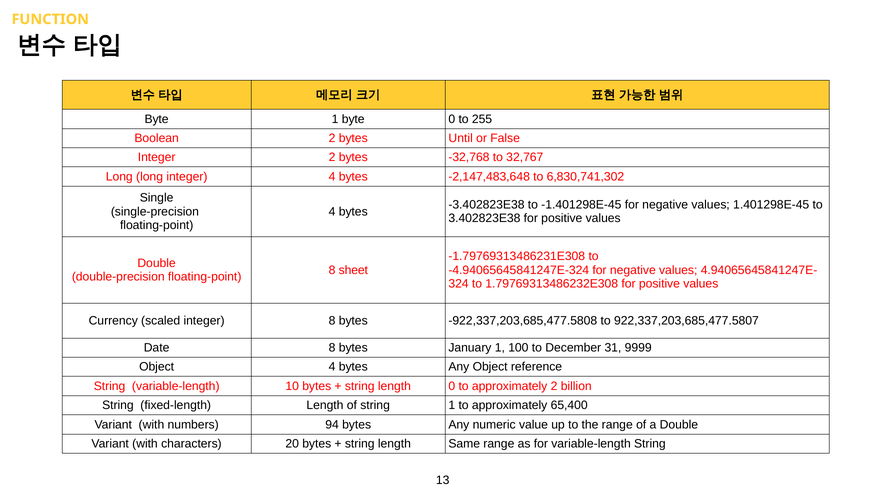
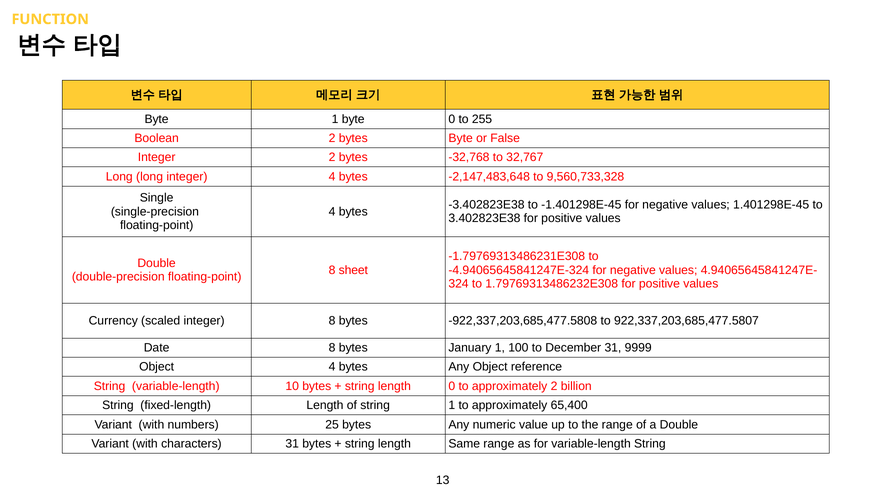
bytes Until: Until -> Byte
6,830,741,302: 6,830,741,302 -> 9,560,733,328
94: 94 -> 25
characters 20: 20 -> 31
